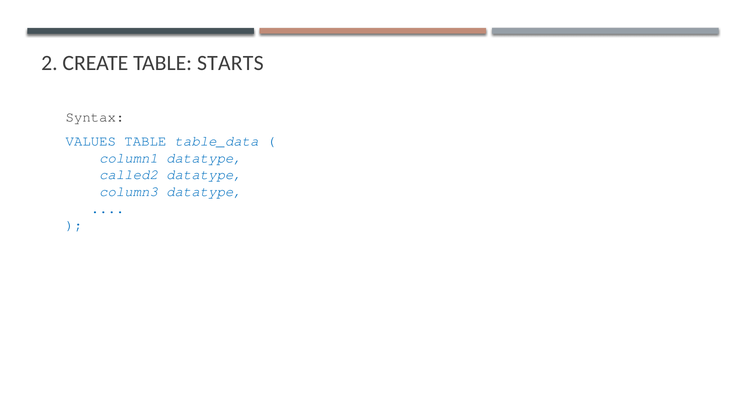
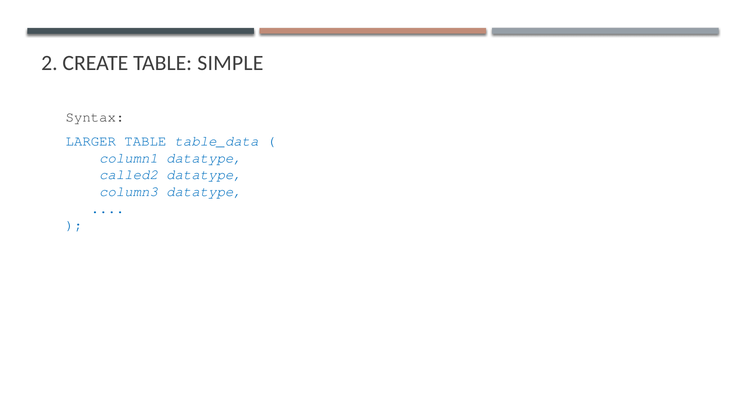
STARTS: STARTS -> SIMPLE
VALUES: VALUES -> LARGER
